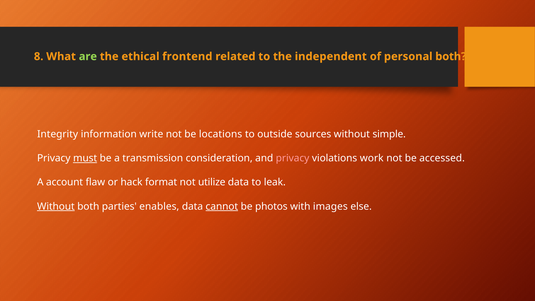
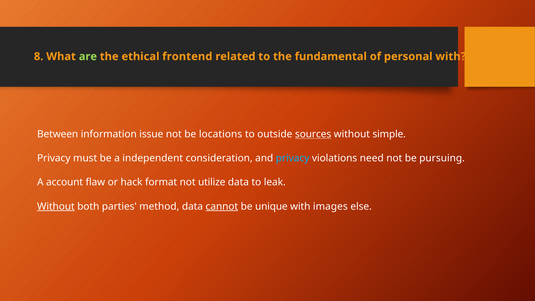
independent: independent -> fundamental
personal both: both -> with
Integrity: Integrity -> Between
write: write -> issue
sources underline: none -> present
must underline: present -> none
transmission: transmission -> independent
privacy at (293, 158) colour: pink -> light blue
work: work -> need
accessed: accessed -> pursuing
enables: enables -> method
photos: photos -> unique
